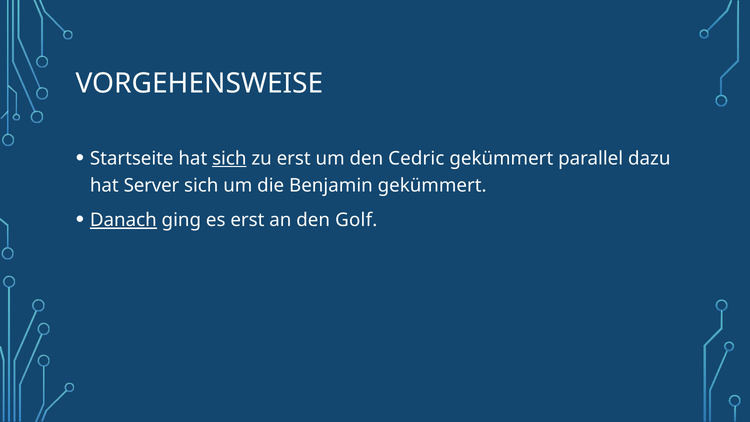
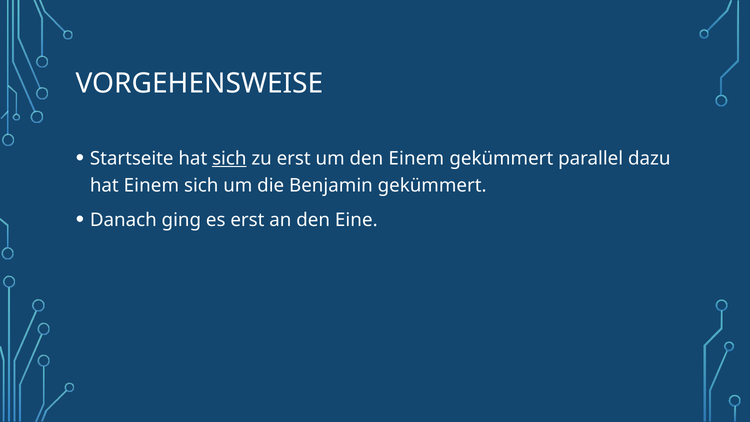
den Cedric: Cedric -> Einem
hat Server: Server -> Einem
Danach underline: present -> none
Golf: Golf -> Eine
